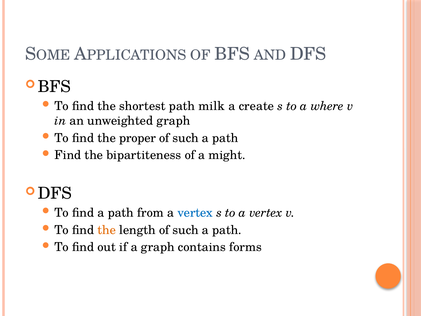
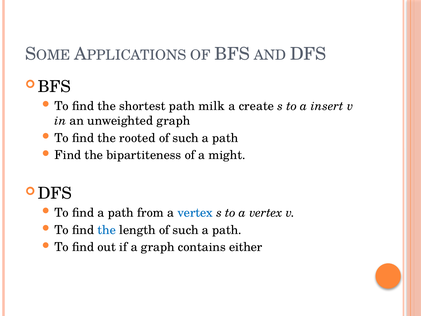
where: where -> insert
proper: proper -> rooted
the at (107, 230) colour: orange -> blue
forms: forms -> either
